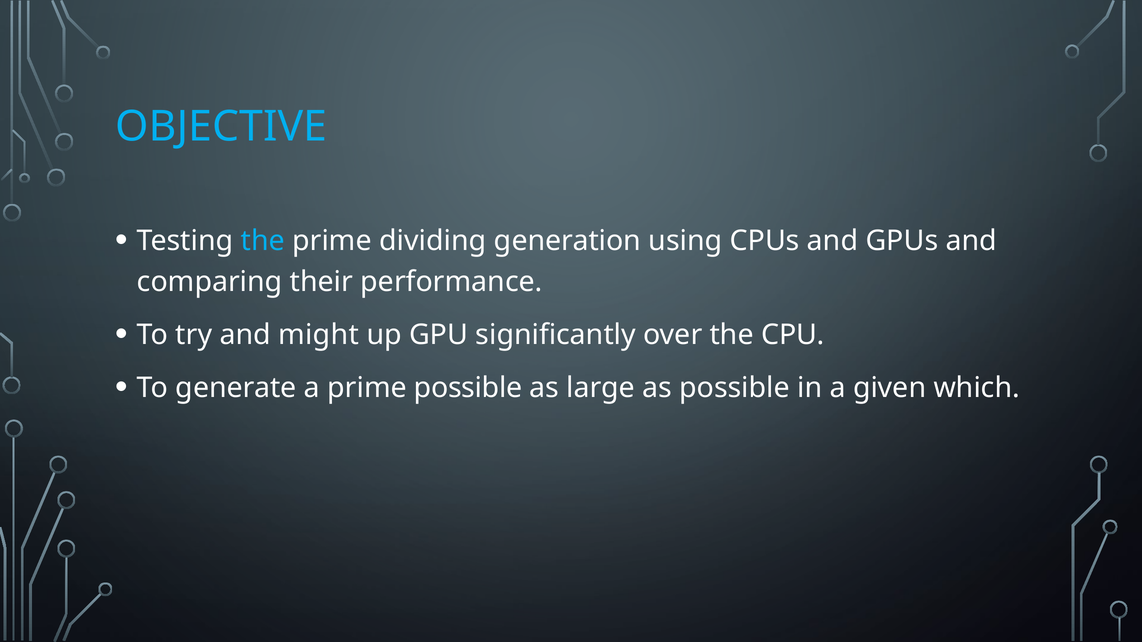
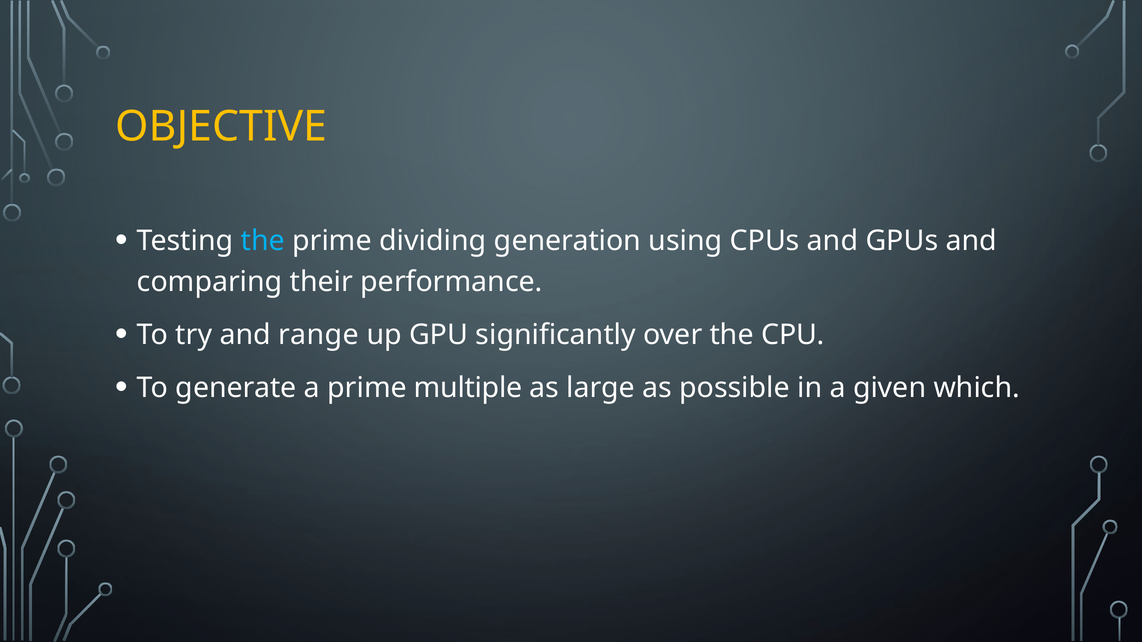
OBJECTIVE colour: light blue -> yellow
might: might -> range
prime possible: possible -> multiple
